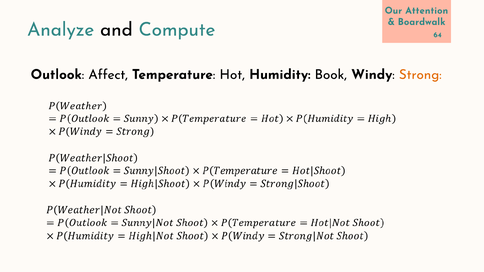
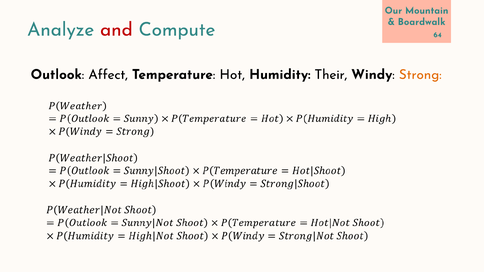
Attention: Attention -> Mountain
and colour: black -> red
Book: Book -> Their
